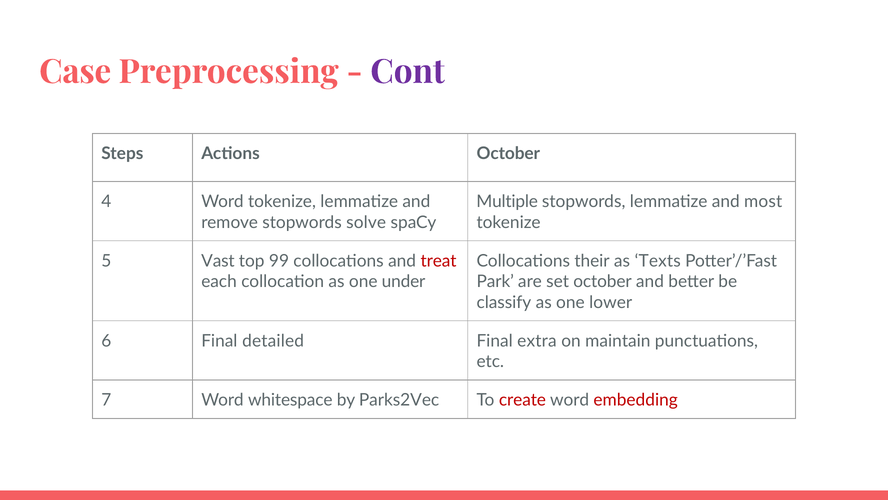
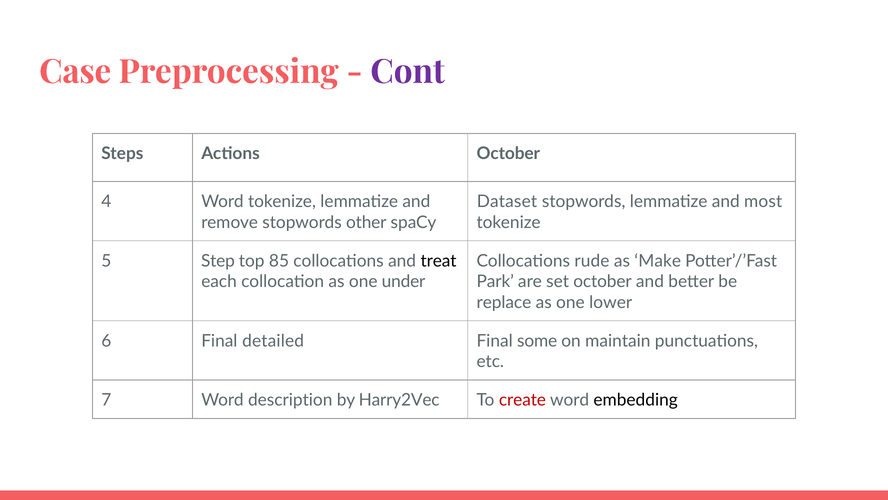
Multiple: Multiple -> Dataset
solve: solve -> other
Vast: Vast -> Step
99: 99 -> 85
treat colour: red -> black
their: their -> rude
Texts: Texts -> Make
classify: classify -> replace
extra: extra -> some
whitespace: whitespace -> description
Parks2Vec: Parks2Vec -> Harry2Vec
embedding colour: red -> black
